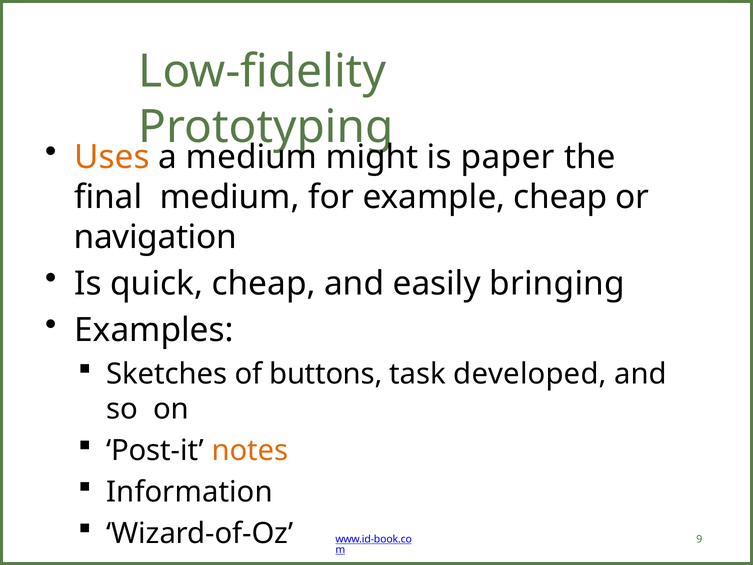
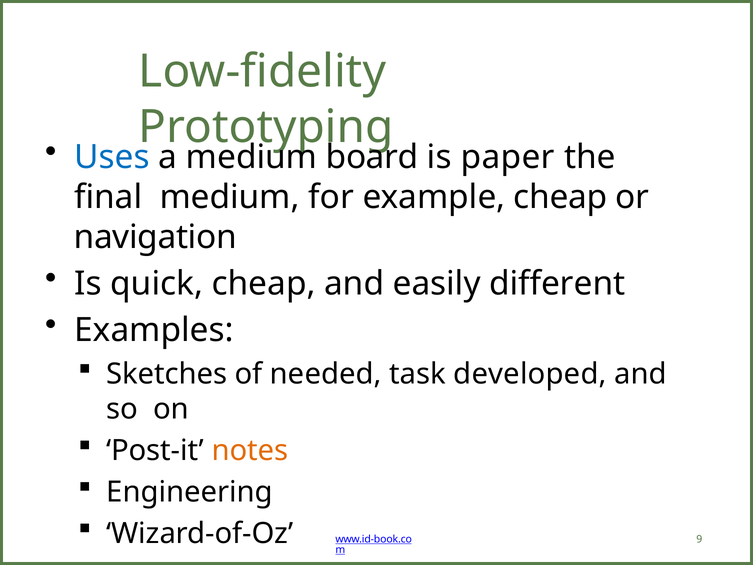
Uses colour: orange -> blue
might: might -> board
bringing: bringing -> different
buttons: buttons -> needed
Information: Information -> Engineering
